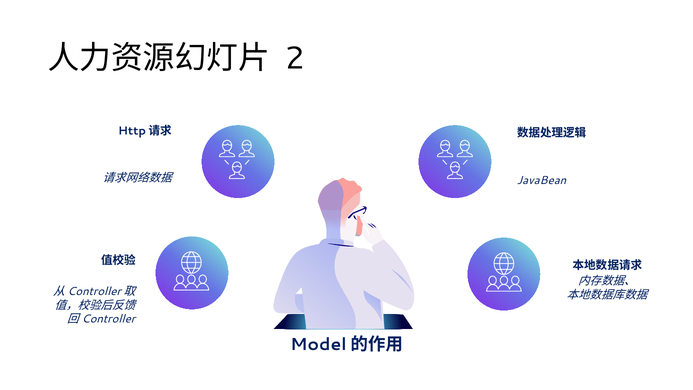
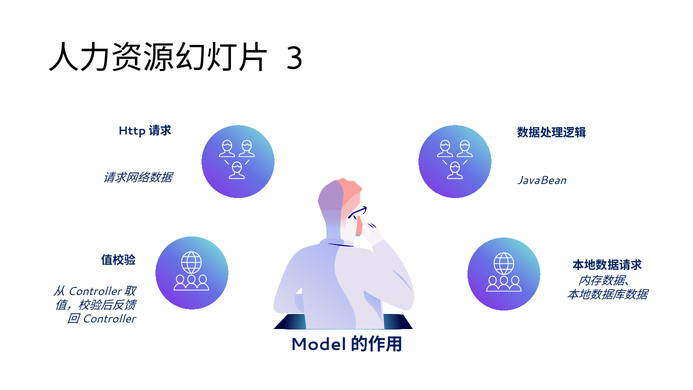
2: 2 -> 3
